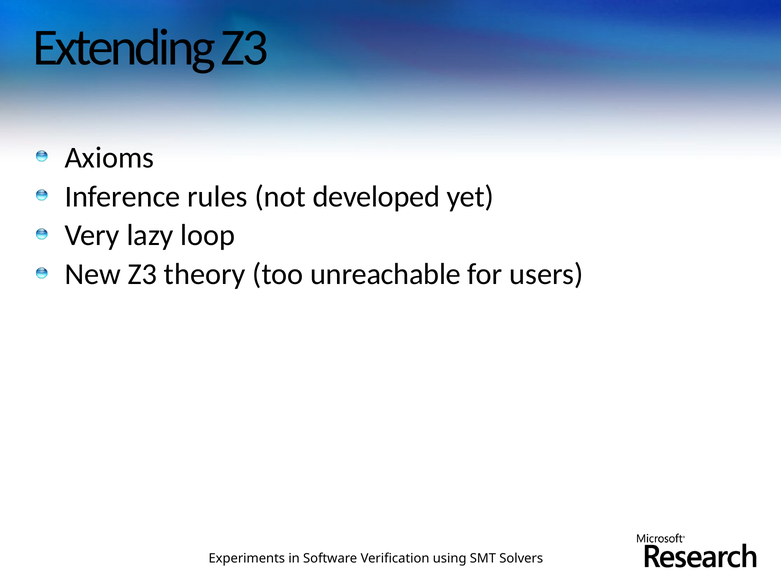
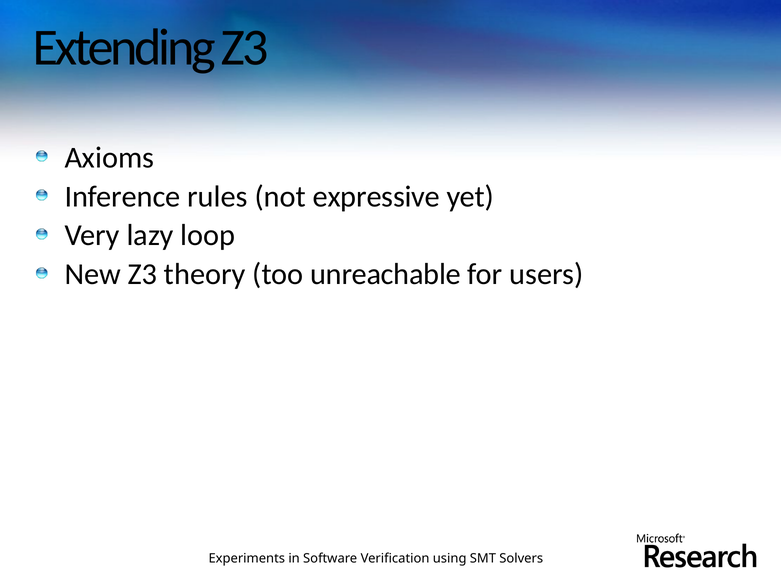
developed: developed -> expressive
